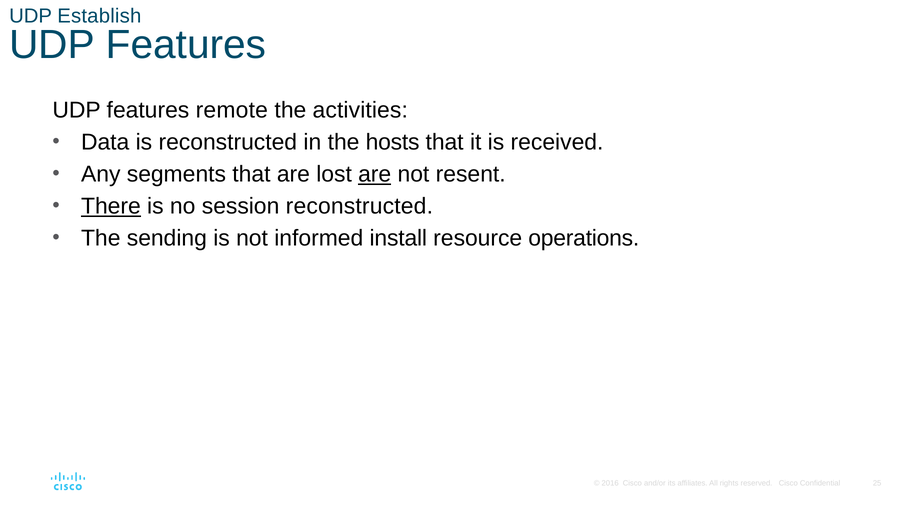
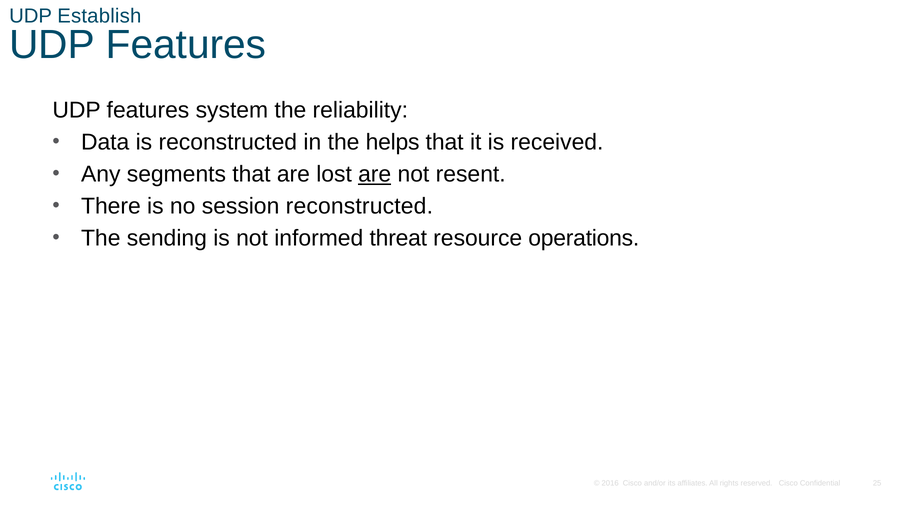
remote: remote -> system
activities: activities -> reliability
hosts: hosts -> helps
There underline: present -> none
install: install -> threat
